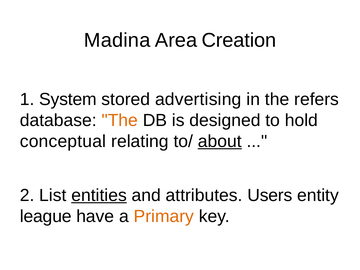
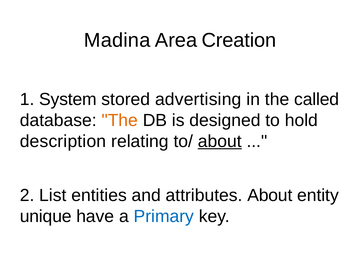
refers: refers -> called
conceptual: conceptual -> description
entities underline: present -> none
attributes Users: Users -> About
league: league -> unique
Primary colour: orange -> blue
